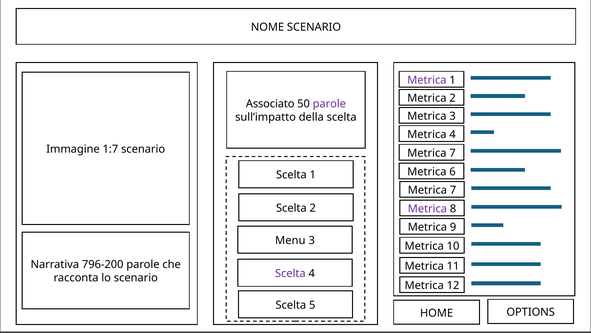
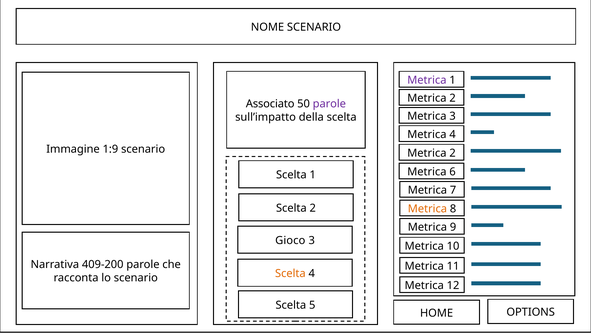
1:7: 1:7 -> 1:9
7 at (453, 153): 7 -> 2
Metrica at (427, 208) colour: purple -> orange
Menu: Menu -> Gioco
796-200: 796-200 -> 409-200
Scelta at (290, 273) colour: purple -> orange
